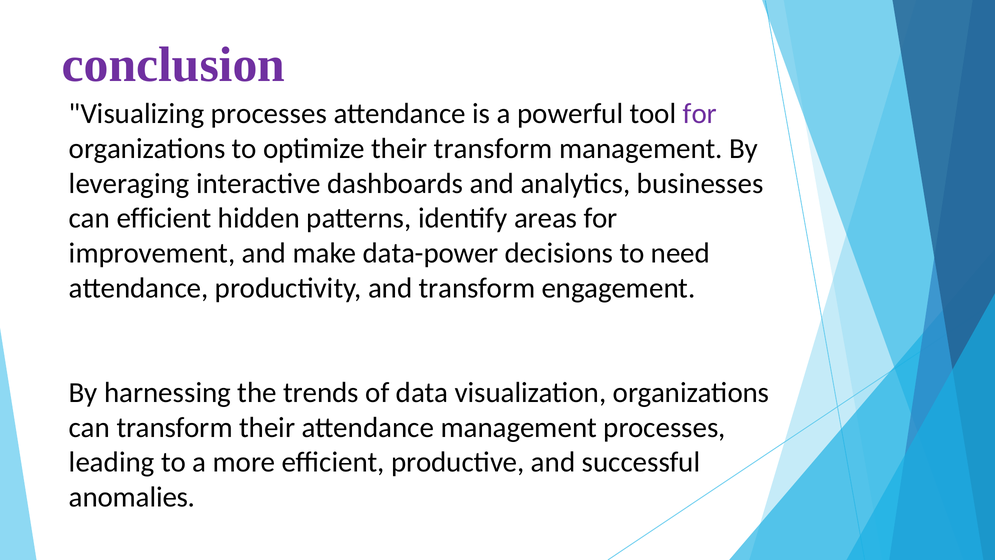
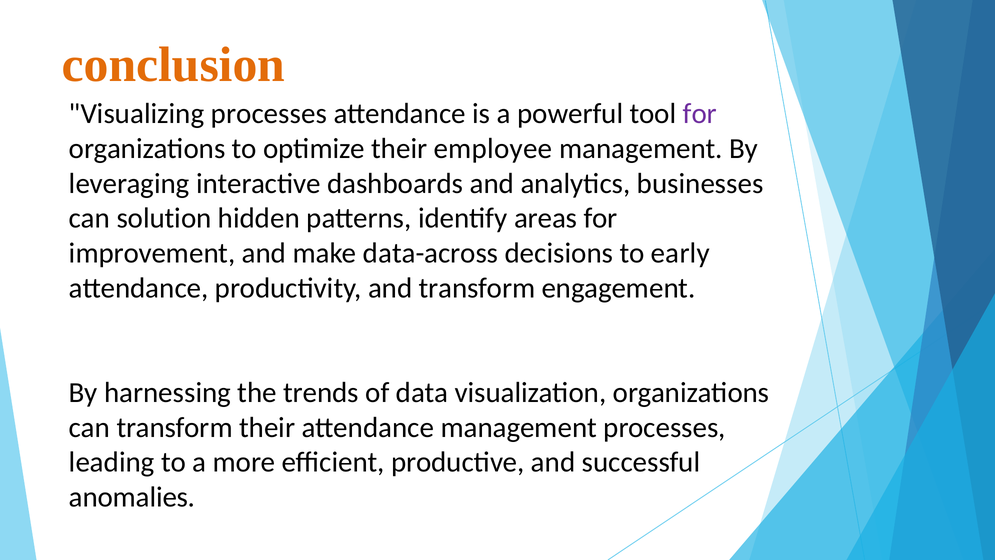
conclusion colour: purple -> orange
their transform: transform -> employee
can efficient: efficient -> solution
data-power: data-power -> data-across
need: need -> early
